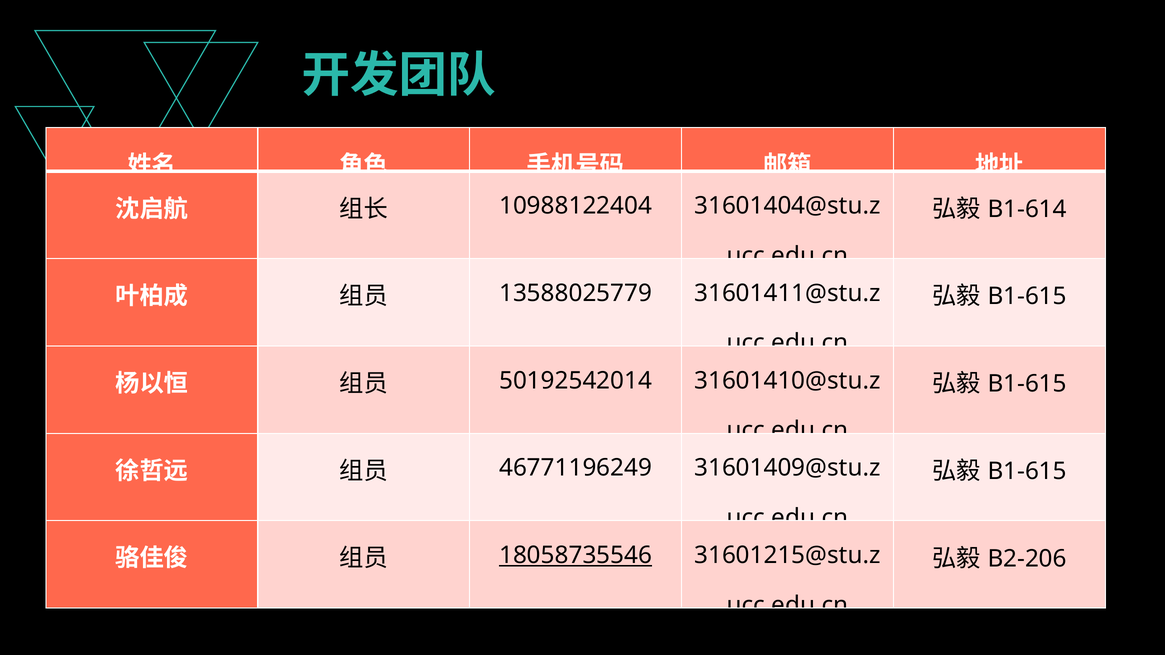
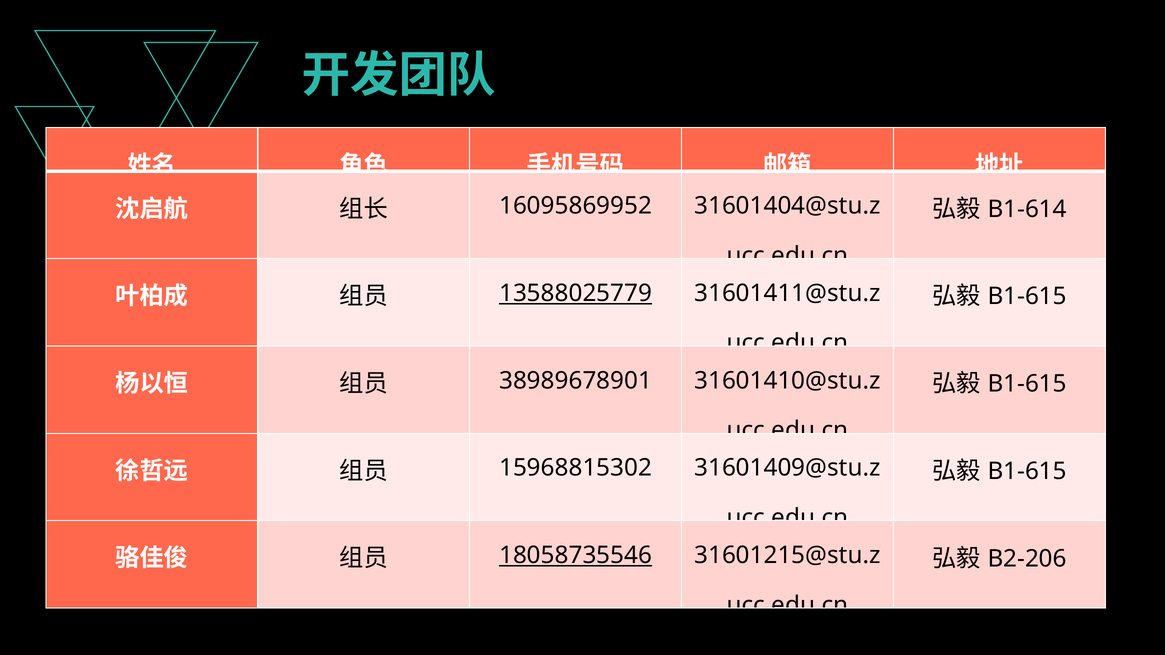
10988122404: 10988122404 -> 16095869952
13588025779 underline: none -> present
50192542014: 50192542014 -> 38989678901
46771196249: 46771196249 -> 15968815302
